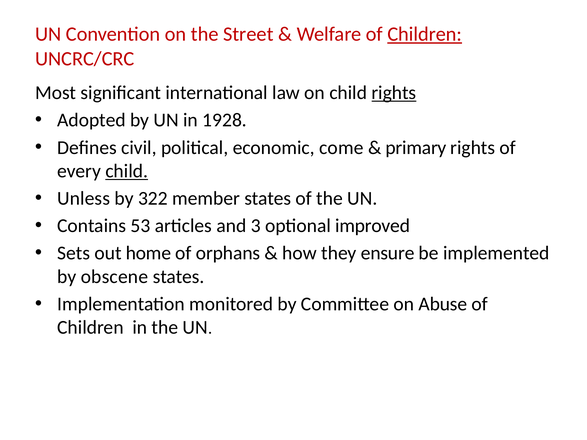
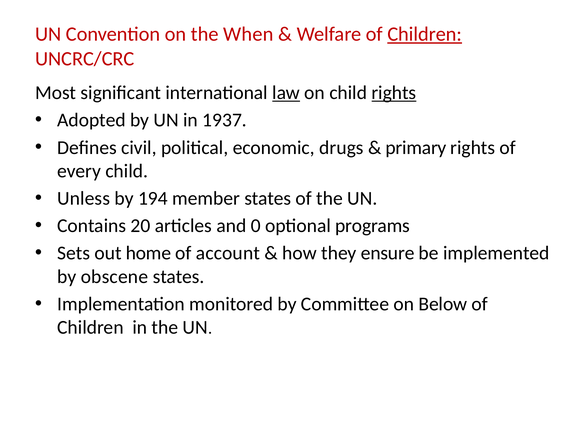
Street: Street -> When
law underline: none -> present
1928: 1928 -> 1937
come: come -> drugs
child at (127, 171) underline: present -> none
322: 322 -> 194
53: 53 -> 20
3: 3 -> 0
improved: improved -> programs
orphans: orphans -> account
Abuse: Abuse -> Below
